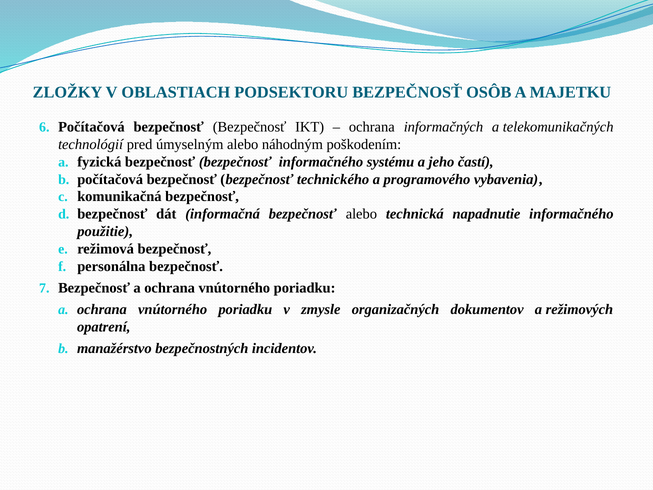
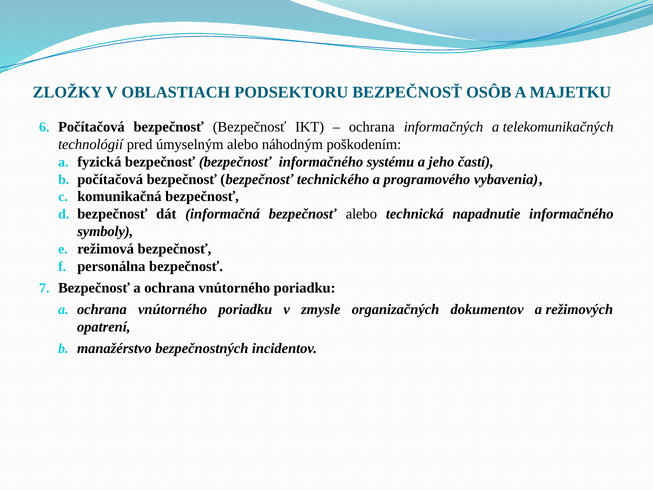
použitie: použitie -> symboly
